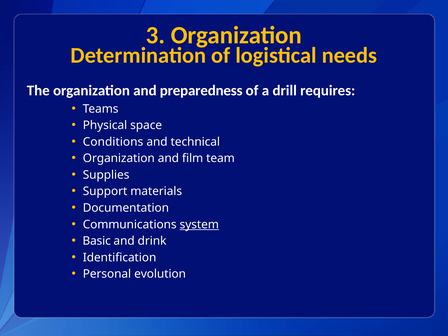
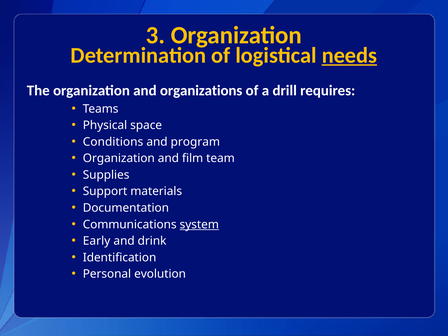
needs underline: none -> present
preparedness: preparedness -> organizations
technical: technical -> program
Basic: Basic -> Early
